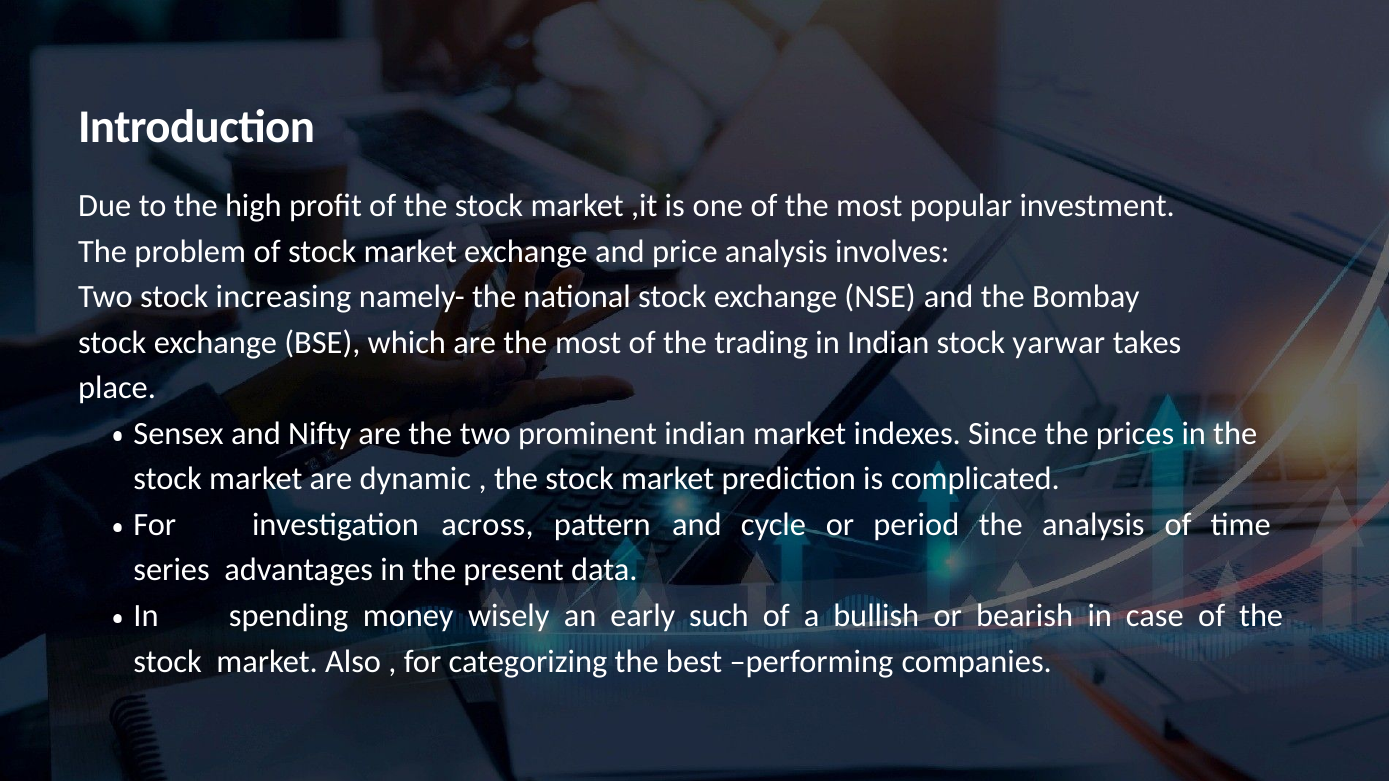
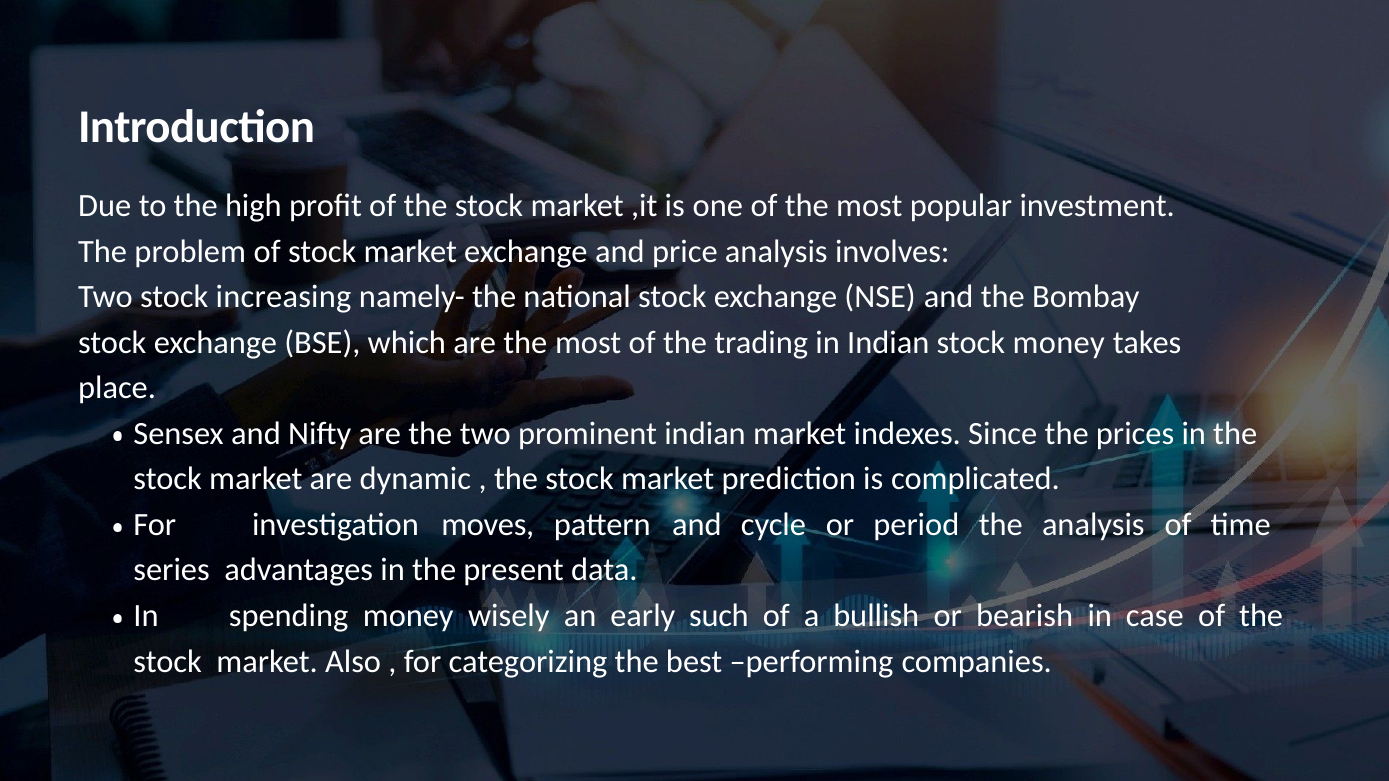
stock yarwar: yarwar -> money
across: across -> moves
